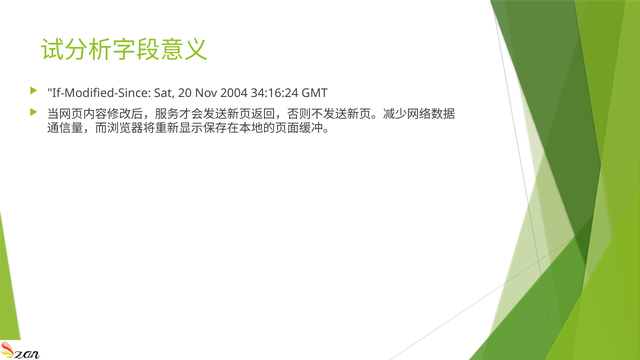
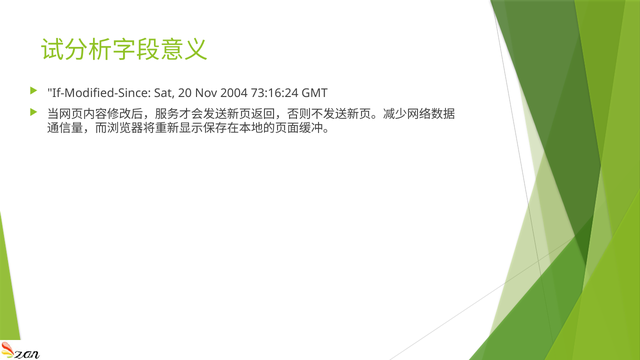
34:16:24: 34:16:24 -> 73:16:24
